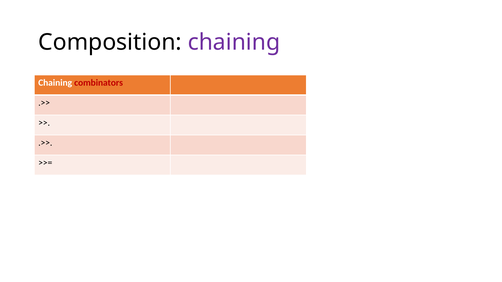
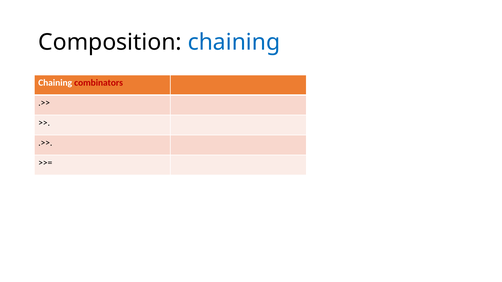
chaining at (234, 42) colour: purple -> blue
